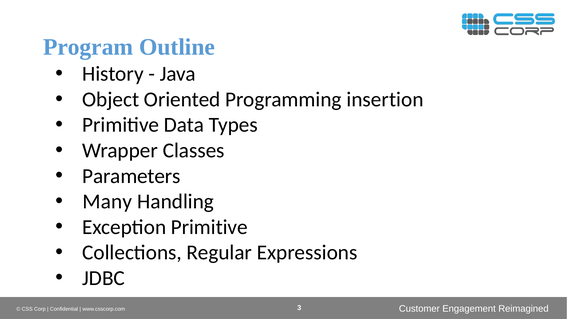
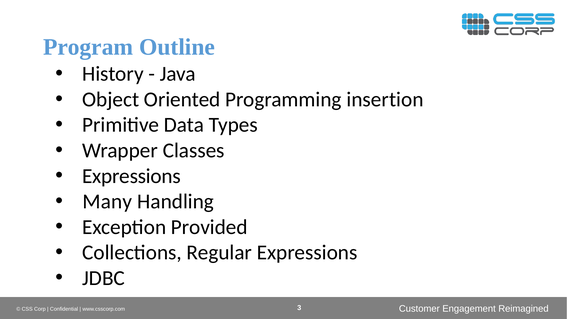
Parameters at (131, 176): Parameters -> Expressions
Exception Primitive: Primitive -> Provided
